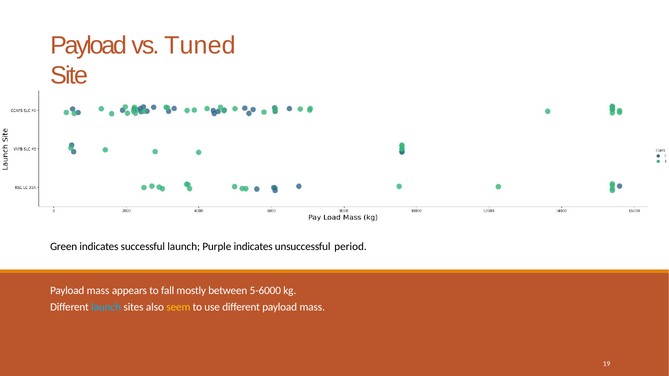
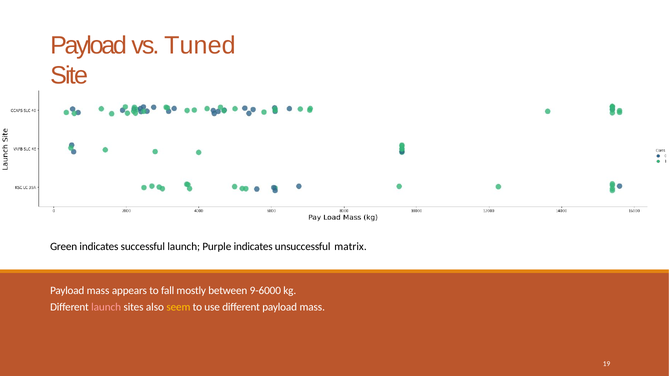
period: period -> matrix
5-6000: 5-6000 -> 9-6000
launch at (106, 307) colour: light blue -> pink
